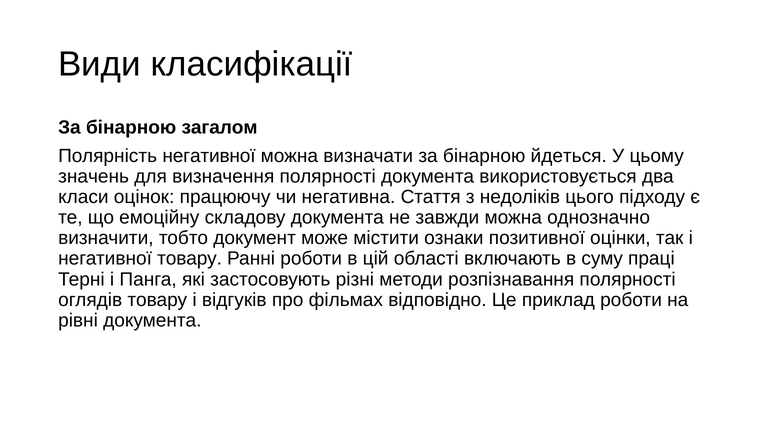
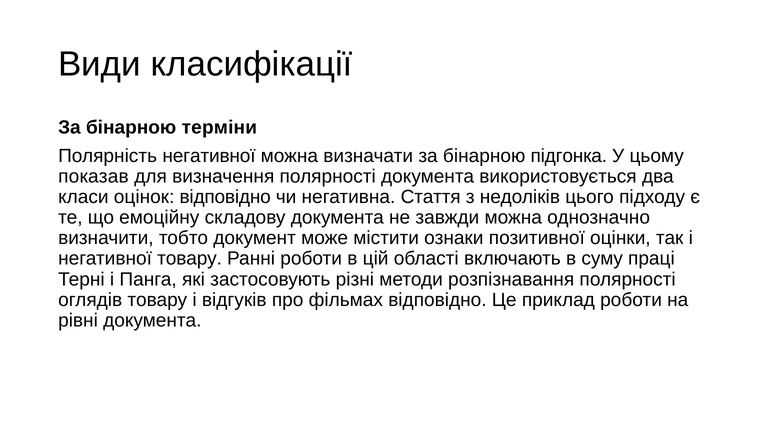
загалом: загалом -> терміни
йдеться: йдеться -> підгонка
значень: значень -> показав
оцінок працюючу: працюючу -> відповідно
